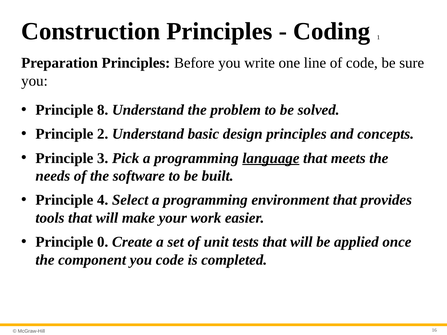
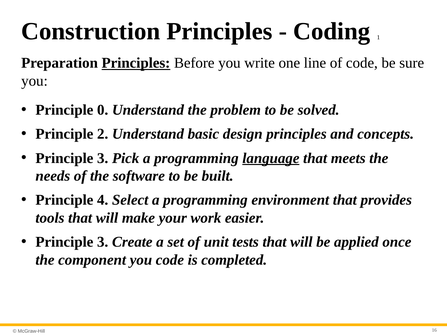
Principles at (136, 63) underline: none -> present
8: 8 -> 0
0 at (103, 242): 0 -> 3
